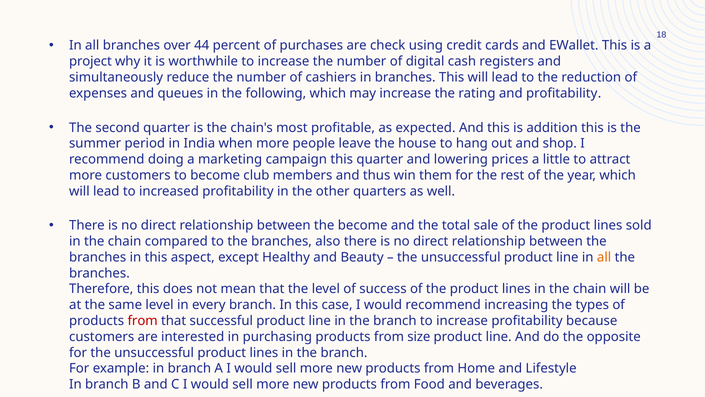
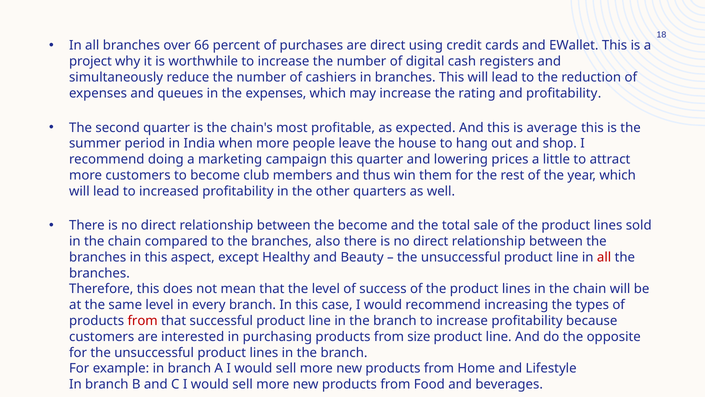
44: 44 -> 66
are check: check -> direct
the following: following -> expenses
addition: addition -> average
all at (604, 257) colour: orange -> red
